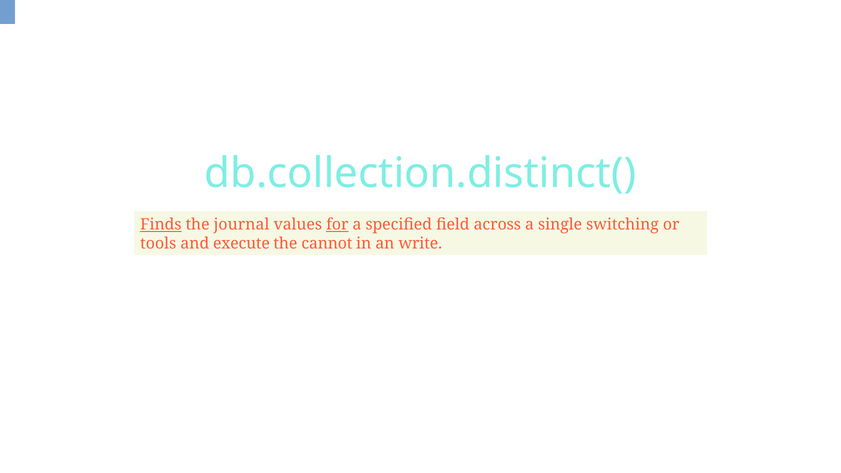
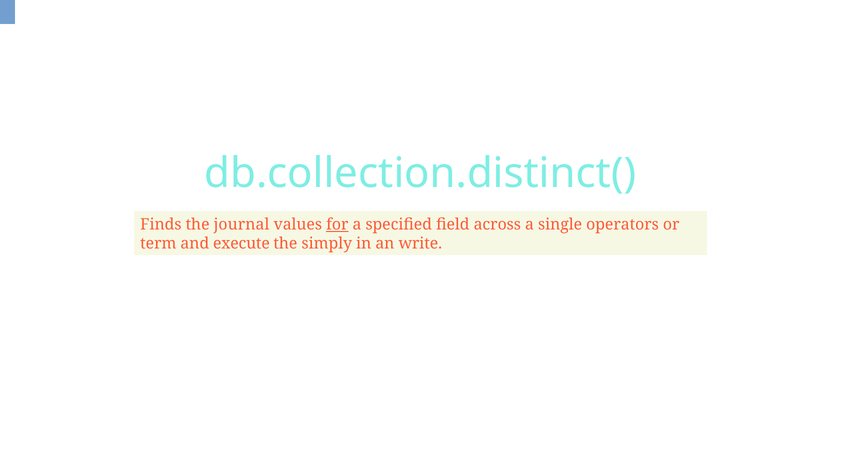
Finds underline: present -> none
switching: switching -> operators
tools: tools -> term
cannot: cannot -> simply
